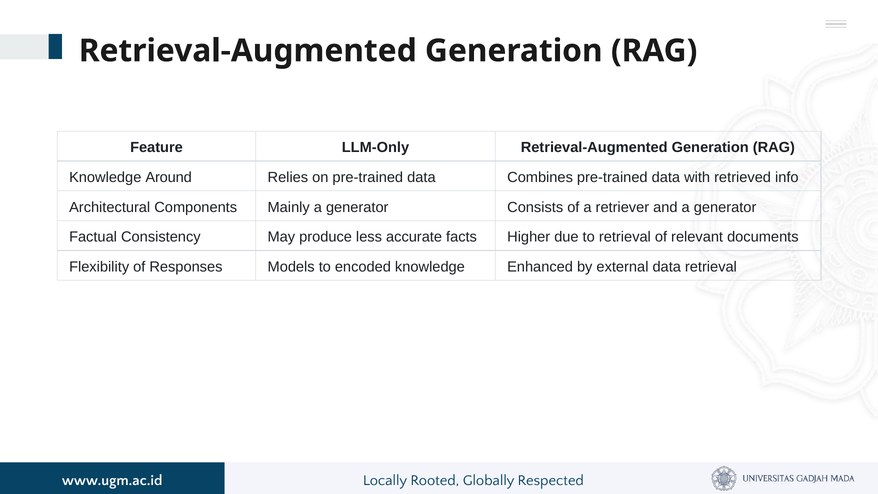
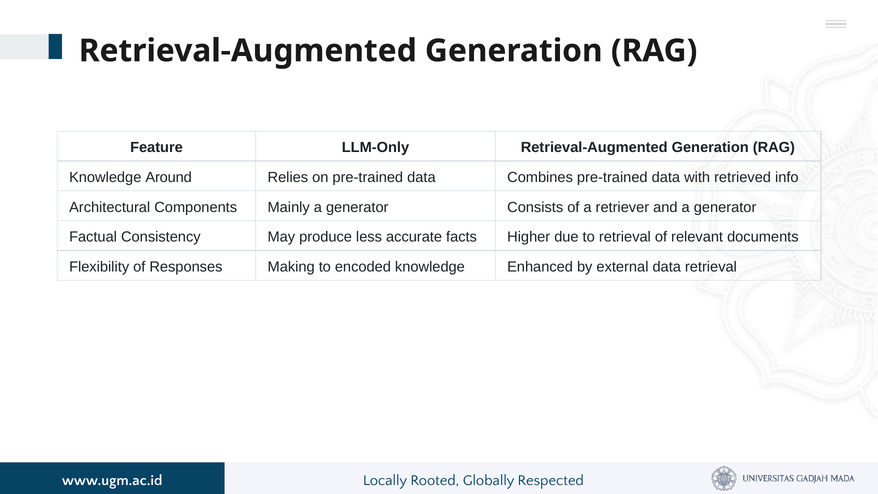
Models: Models -> Making
